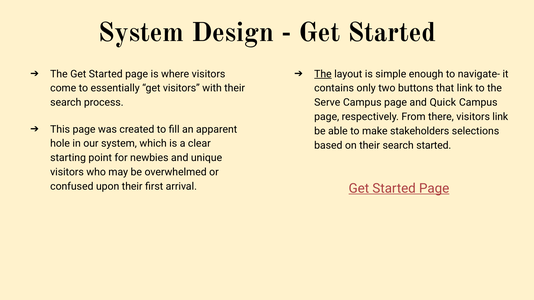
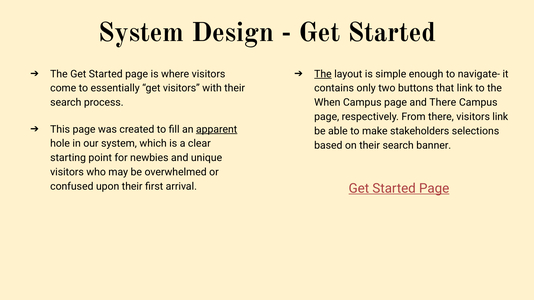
Serve: Serve -> When
and Quick: Quick -> There
apparent underline: none -> present
search started: started -> banner
